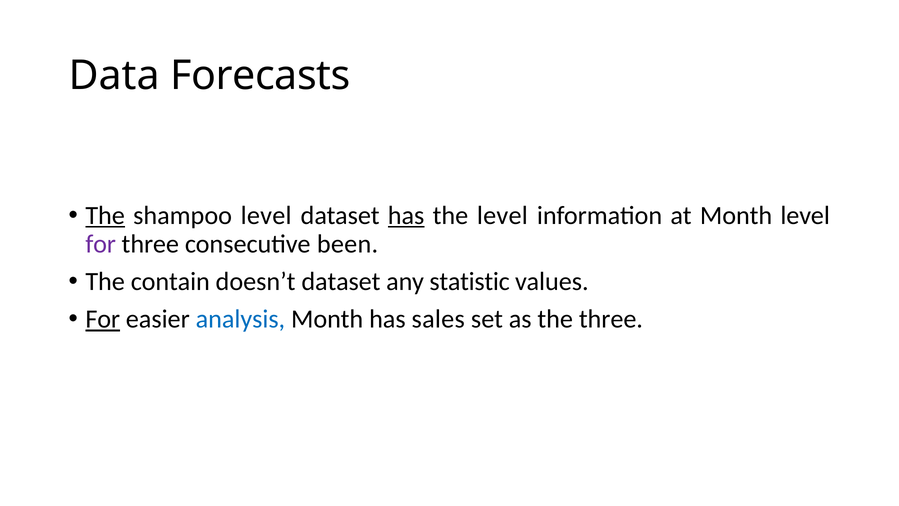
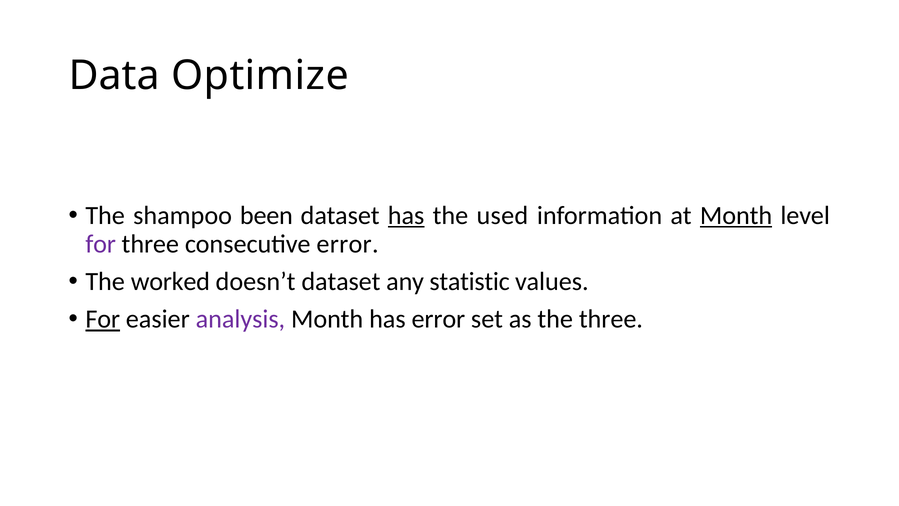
Forecasts: Forecasts -> Optimize
The at (105, 215) underline: present -> none
shampoo level: level -> been
the level: level -> used
Month at (736, 215) underline: none -> present
consecutive been: been -> error
contain: contain -> worked
analysis colour: blue -> purple
has sales: sales -> error
